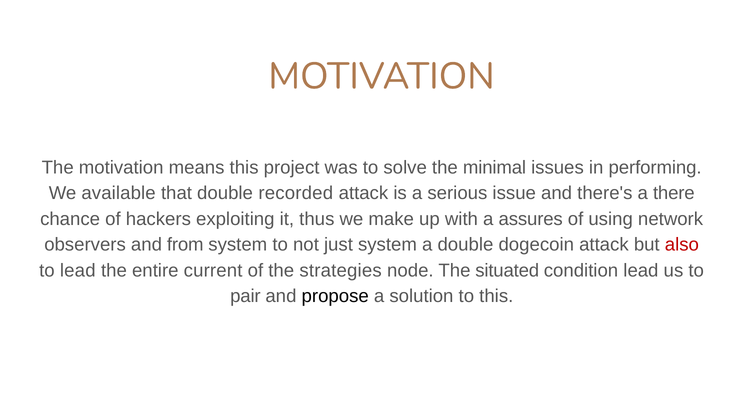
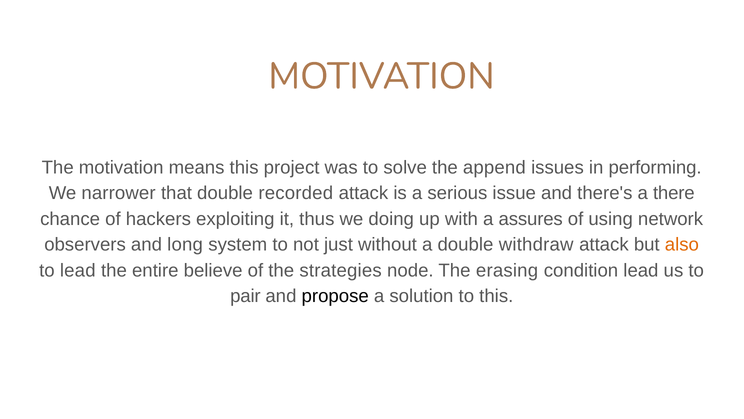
minimal: minimal -> append
available: available -> narrower
make: make -> doing
from: from -> long
just system: system -> without
dogecoin: dogecoin -> withdraw
also colour: red -> orange
current: current -> believe
situated: situated -> erasing
